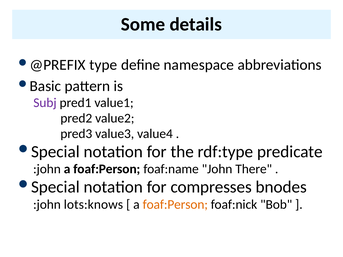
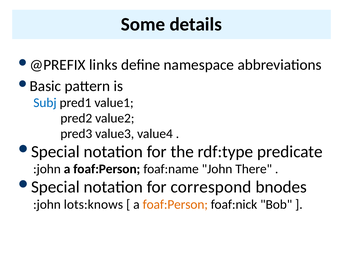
type: type -> links
Subj colour: purple -> blue
compresses: compresses -> correspond
